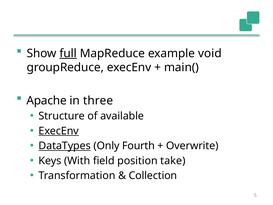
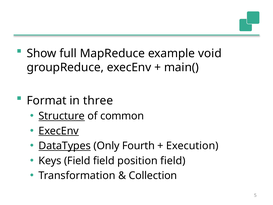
full underline: present -> none
Apache: Apache -> Format
Structure underline: none -> present
available: available -> common
Overwrite: Overwrite -> Execution
Keys With: With -> Field
position take: take -> field
